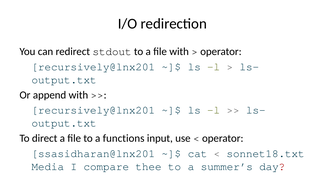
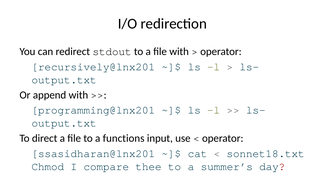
recursively@lnx201 at (93, 110): recursively@lnx201 -> programming@lnx201
Media: Media -> Chmod
